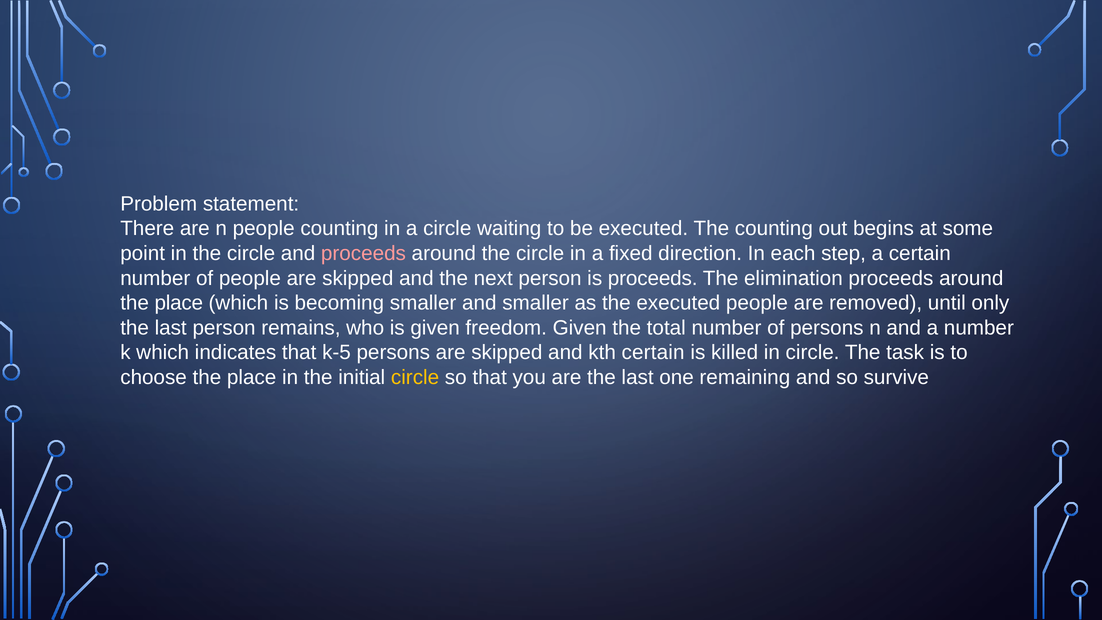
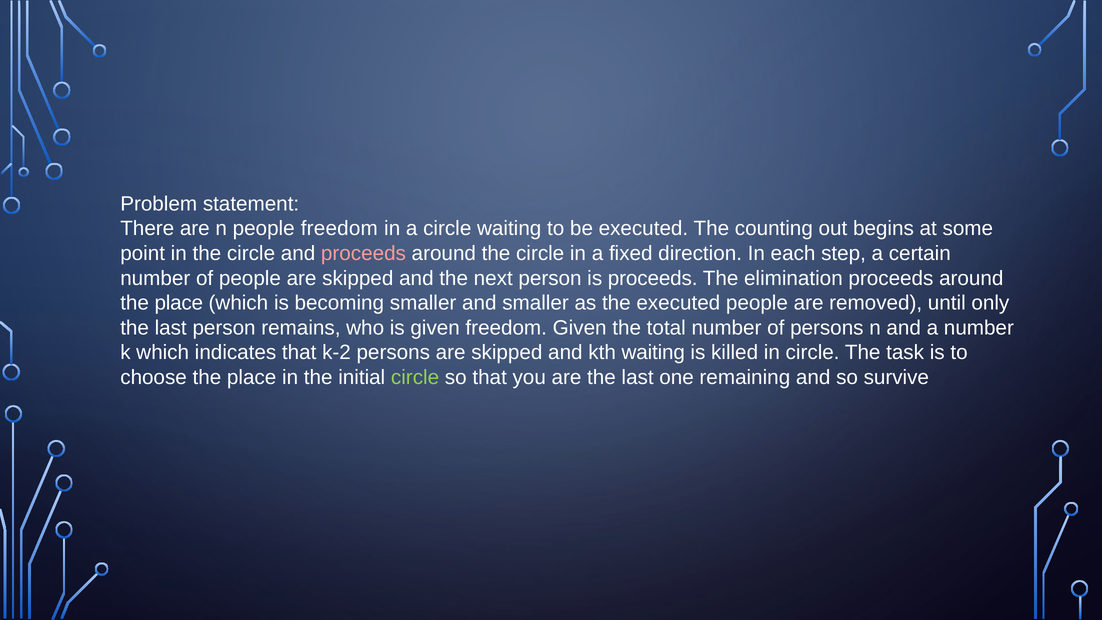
people counting: counting -> freedom
k-5: k-5 -> k-2
kth certain: certain -> waiting
circle at (415, 377) colour: yellow -> light green
